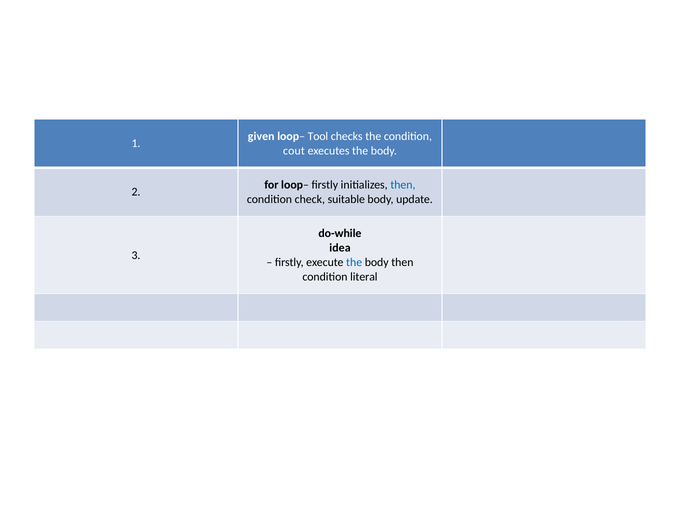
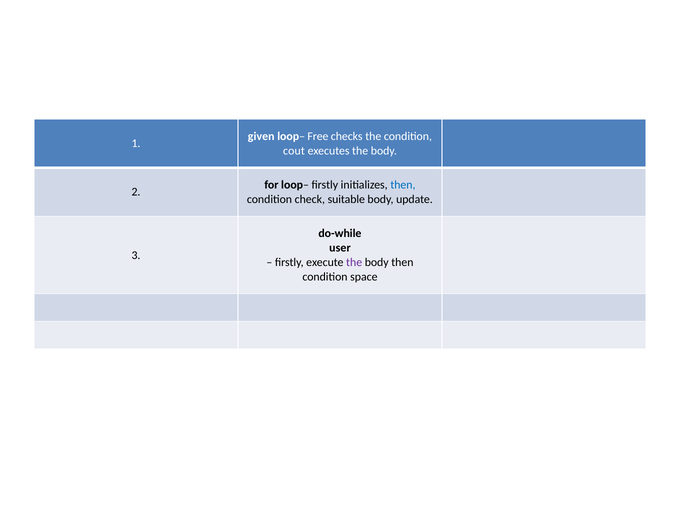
Tool: Tool -> Free
idea: idea -> user
the at (354, 262) colour: blue -> purple
literal: literal -> space
